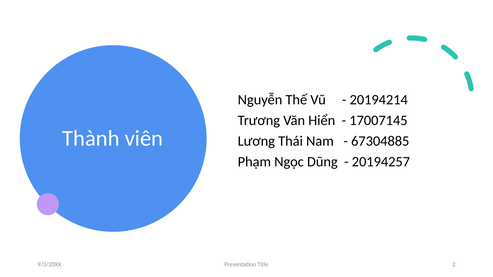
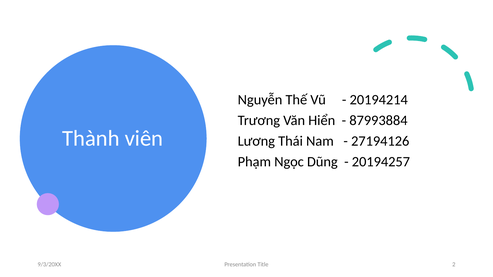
17007145: 17007145 -> 87993884
67304885: 67304885 -> 27194126
